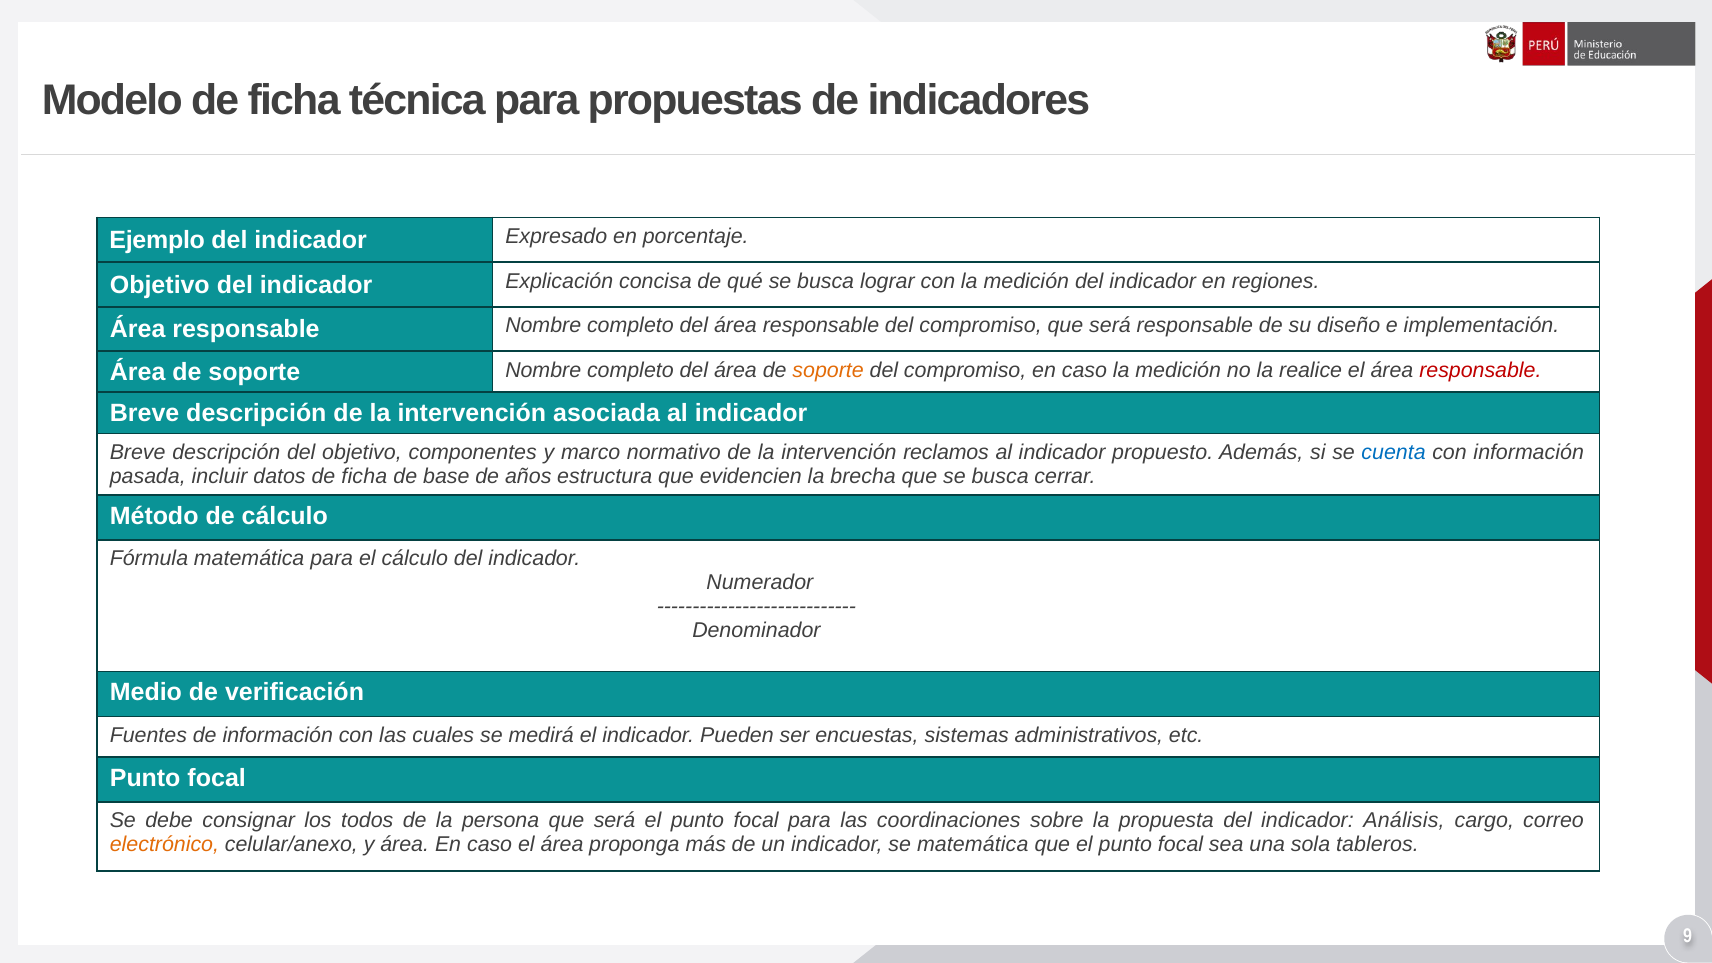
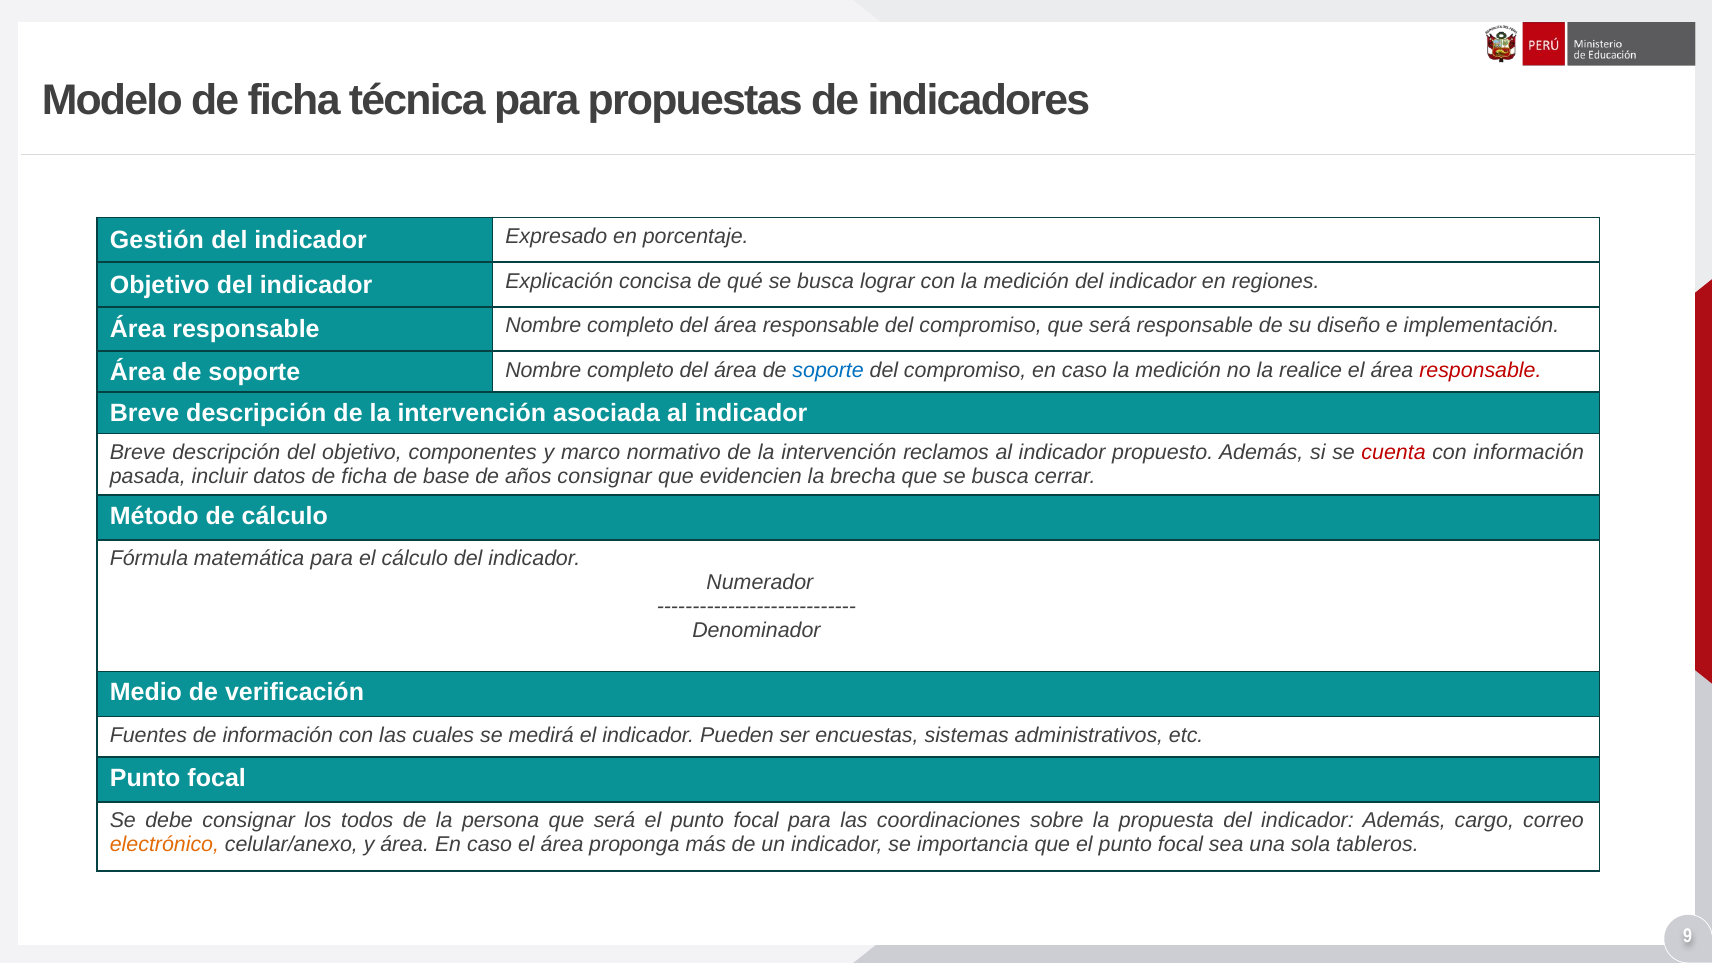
Ejemplo: Ejemplo -> Gestión
soporte at (828, 370) colour: orange -> blue
cuenta colour: blue -> red
años estructura: estructura -> consignar
indicador Análisis: Análisis -> Además
se matemática: matemática -> importancia
